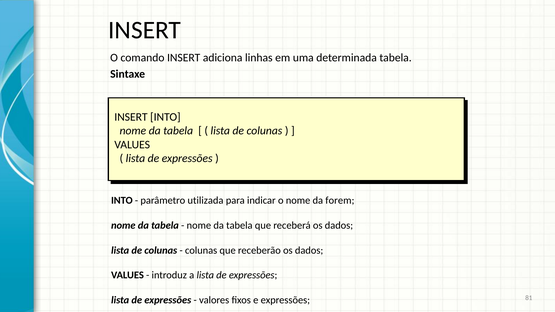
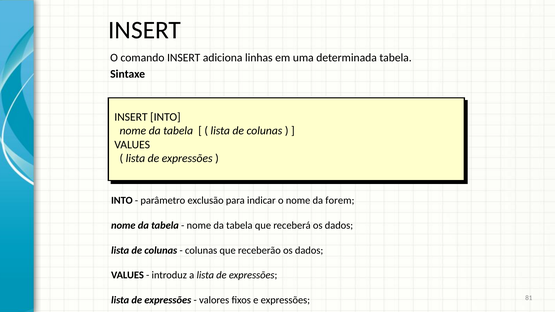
utilizada: utilizada -> exclusão
